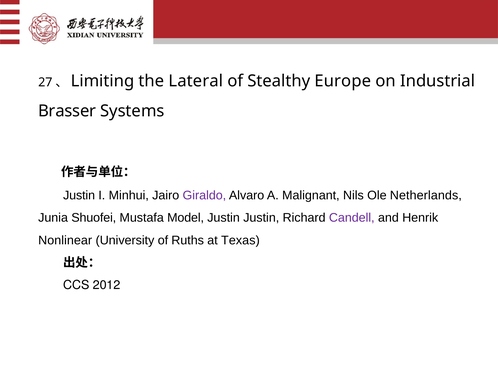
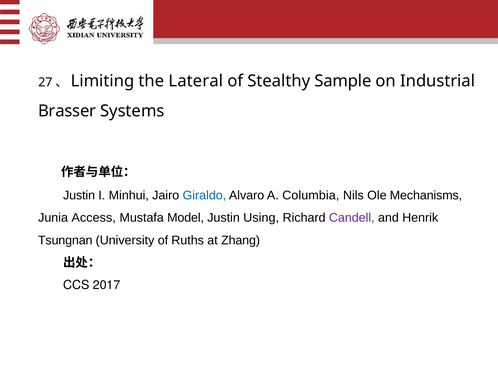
Europe: Europe -> Sample
Giraldo colour: purple -> blue
Malignant: Malignant -> Columbia
Netherlands: Netherlands -> Mechanisms
Shuofei: Shuofei -> Access
Justin Justin: Justin -> Using
Nonlinear: Nonlinear -> Tsungnan
Texas: Texas -> Zhang
2012: 2012 -> 2017
